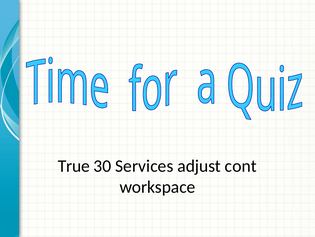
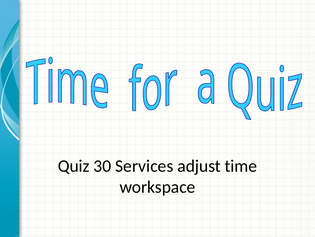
True: True -> Quiz
cont: cont -> time
